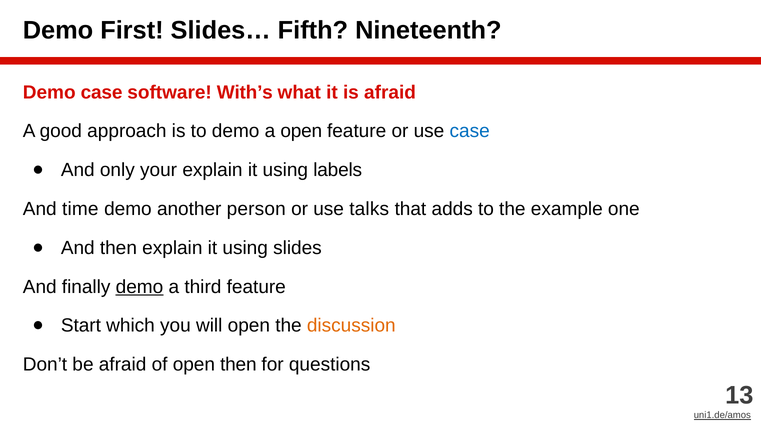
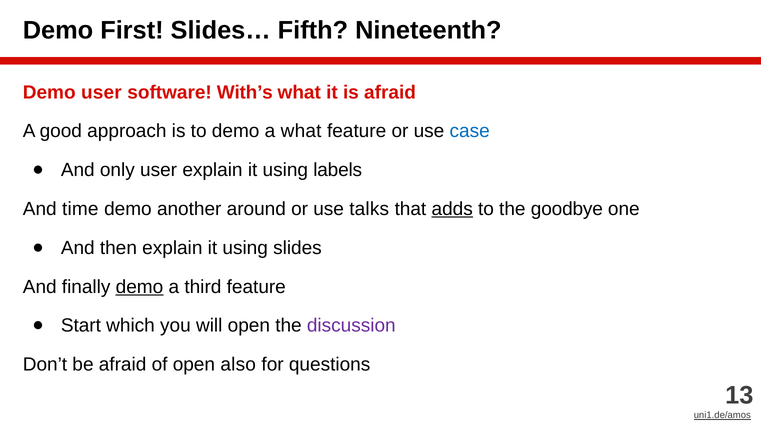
Demo case: case -> user
a open: open -> what
only your: your -> user
person: person -> around
adds underline: none -> present
example: example -> goodbye
discussion colour: orange -> purple
open then: then -> also
